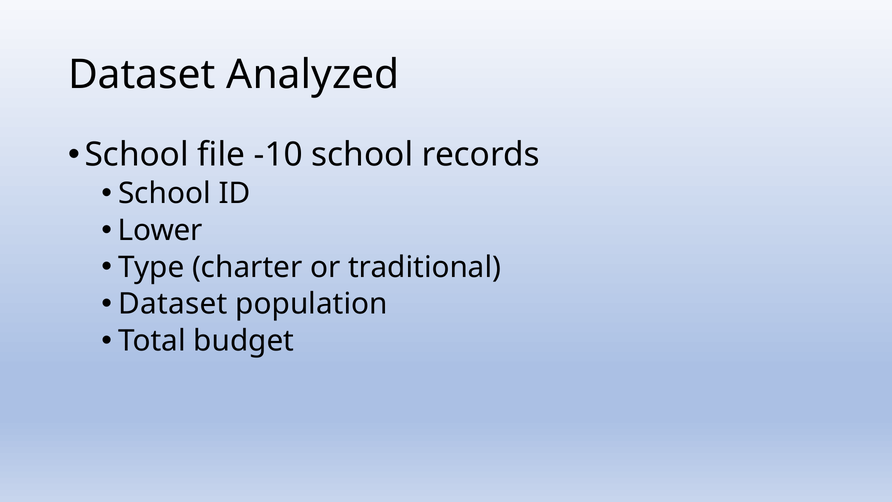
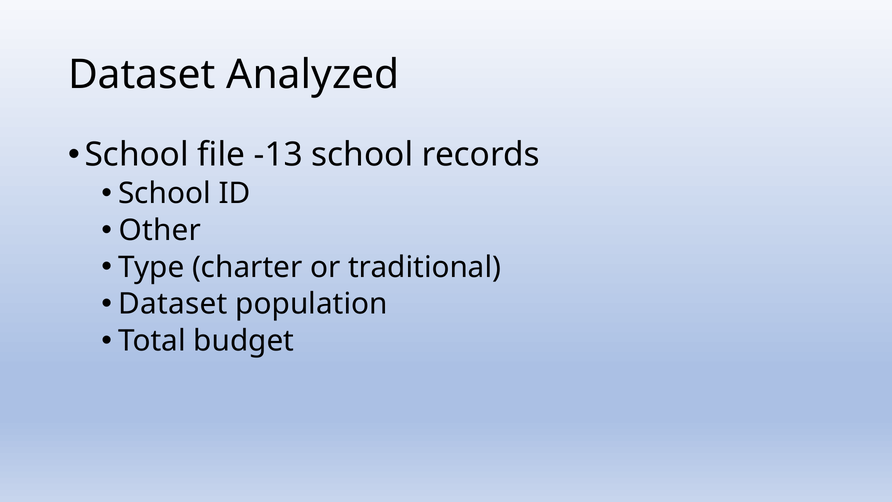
-10: -10 -> -13
Lower: Lower -> Other
